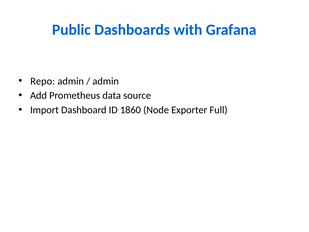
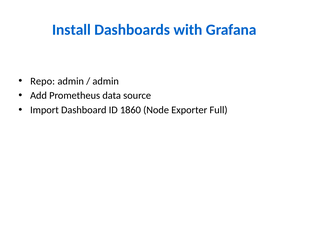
Public: Public -> Install
